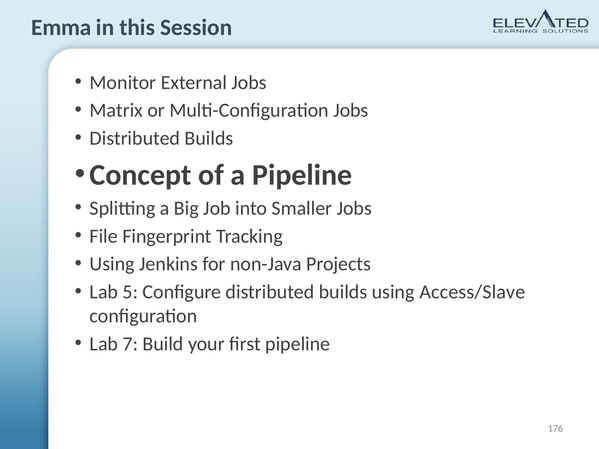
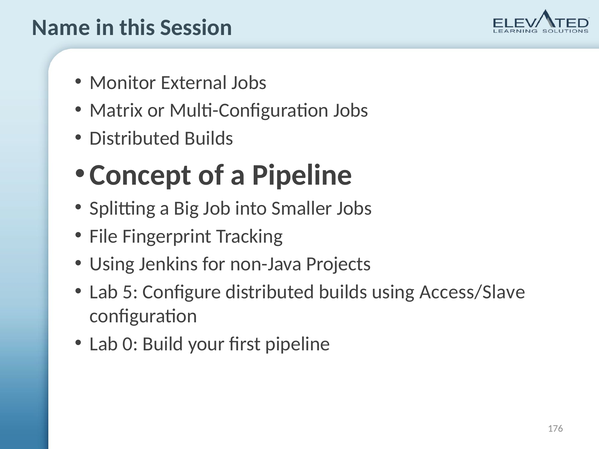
Emma: Emma -> Name
7: 7 -> 0
